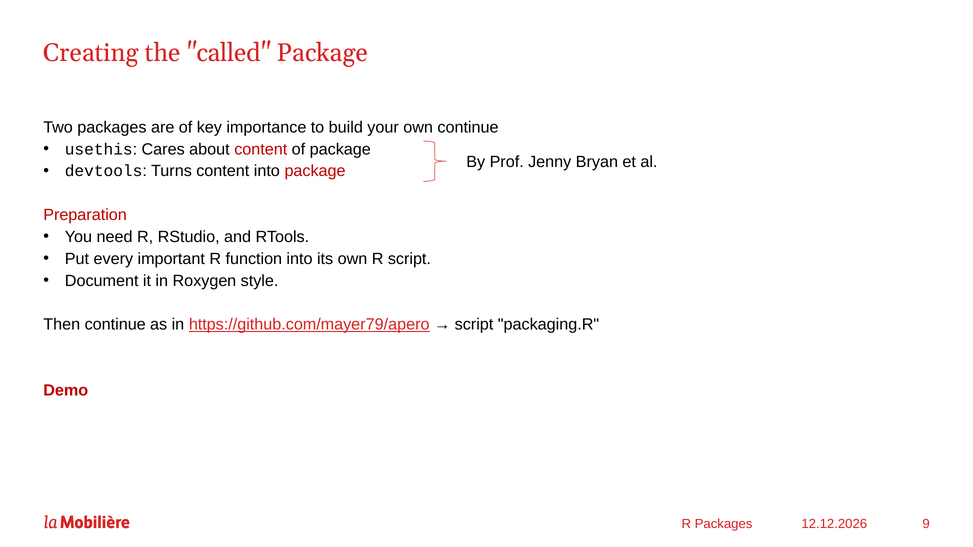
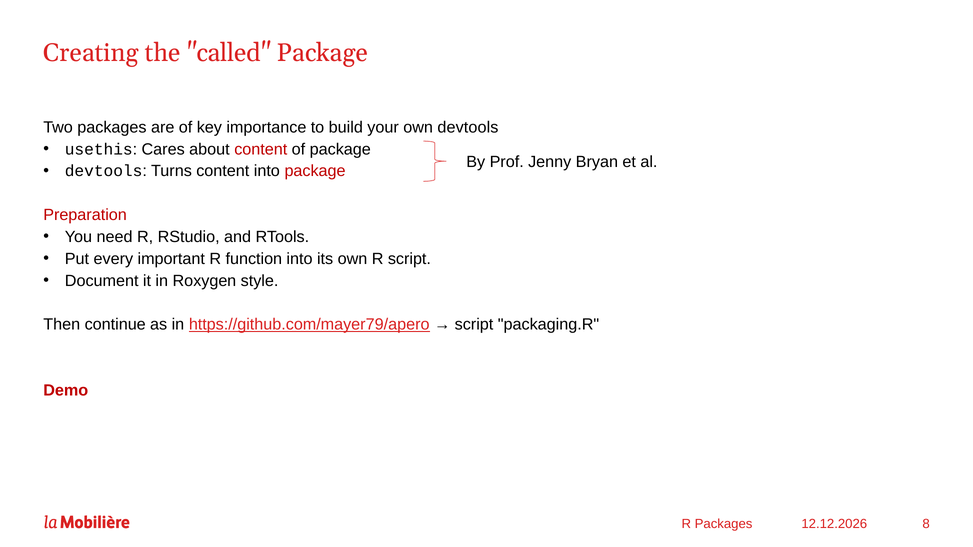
own continue: continue -> devtools
9: 9 -> 8
